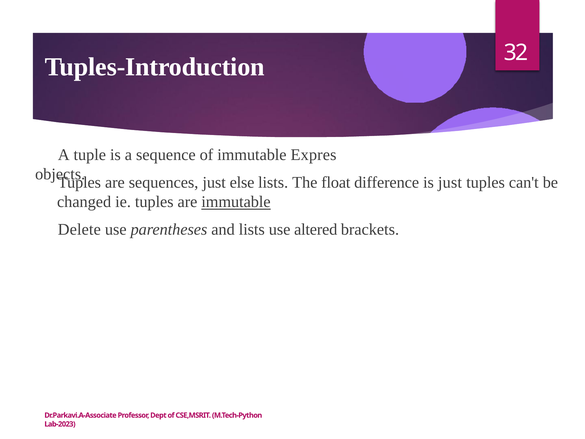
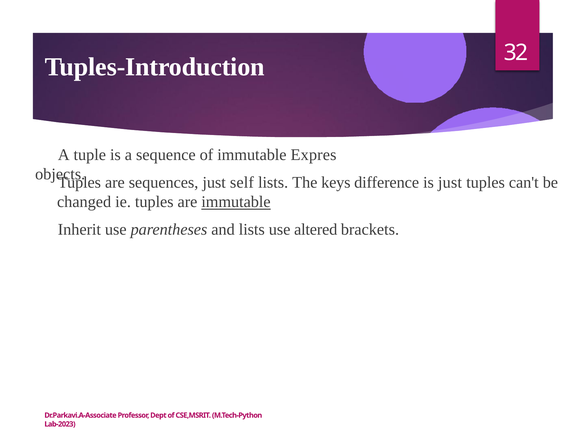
else: else -> self
float: float -> keys
Delete: Delete -> Inherit
